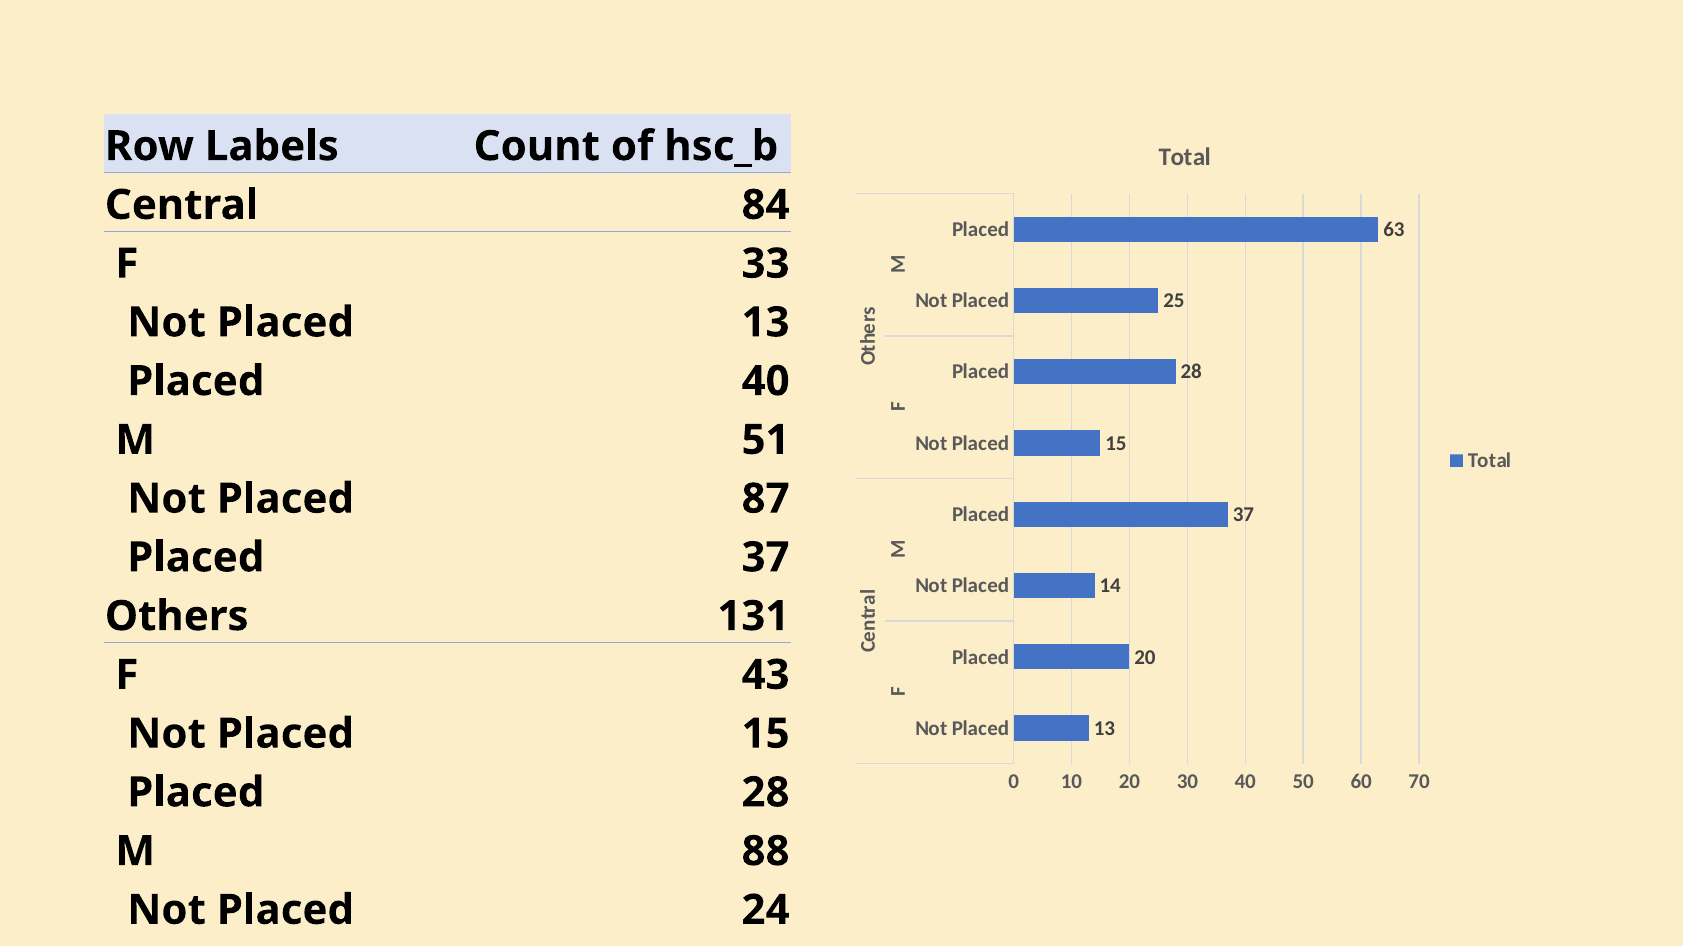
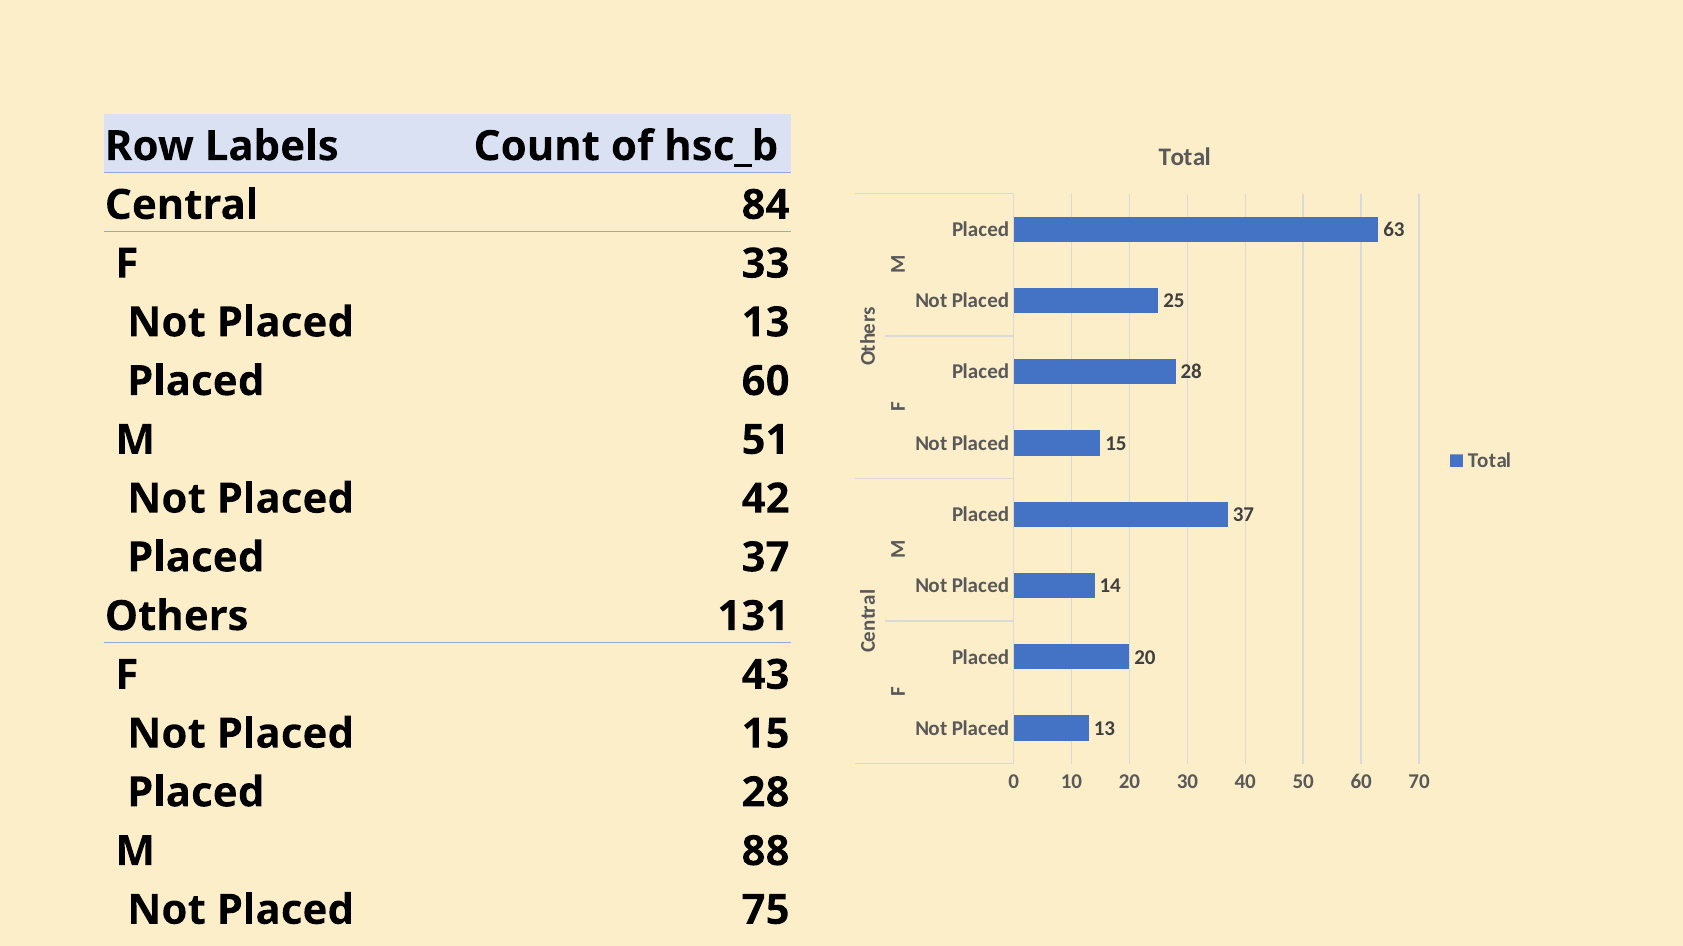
Placed 40: 40 -> 60
87: 87 -> 42
24: 24 -> 75
